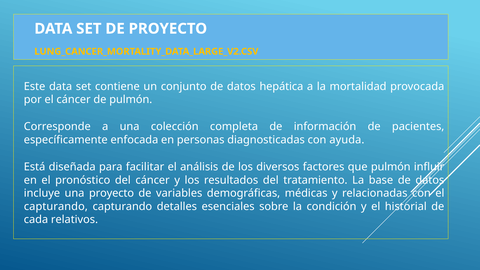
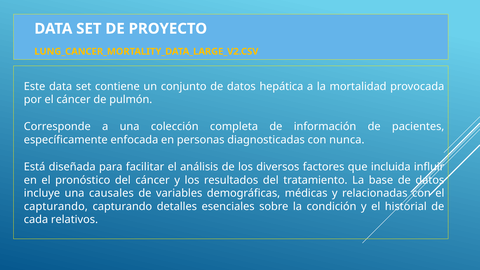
ayuda: ayuda -> nunca
que pulmón: pulmón -> incluida
una proyecto: proyecto -> causales
